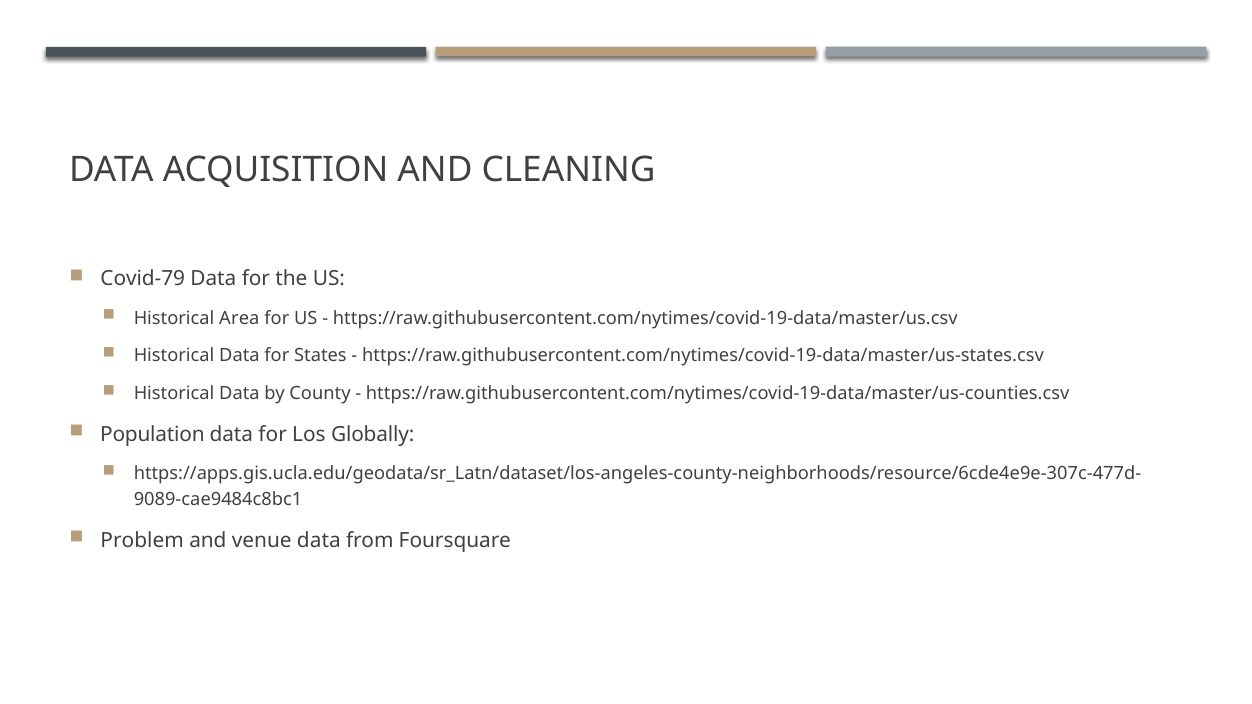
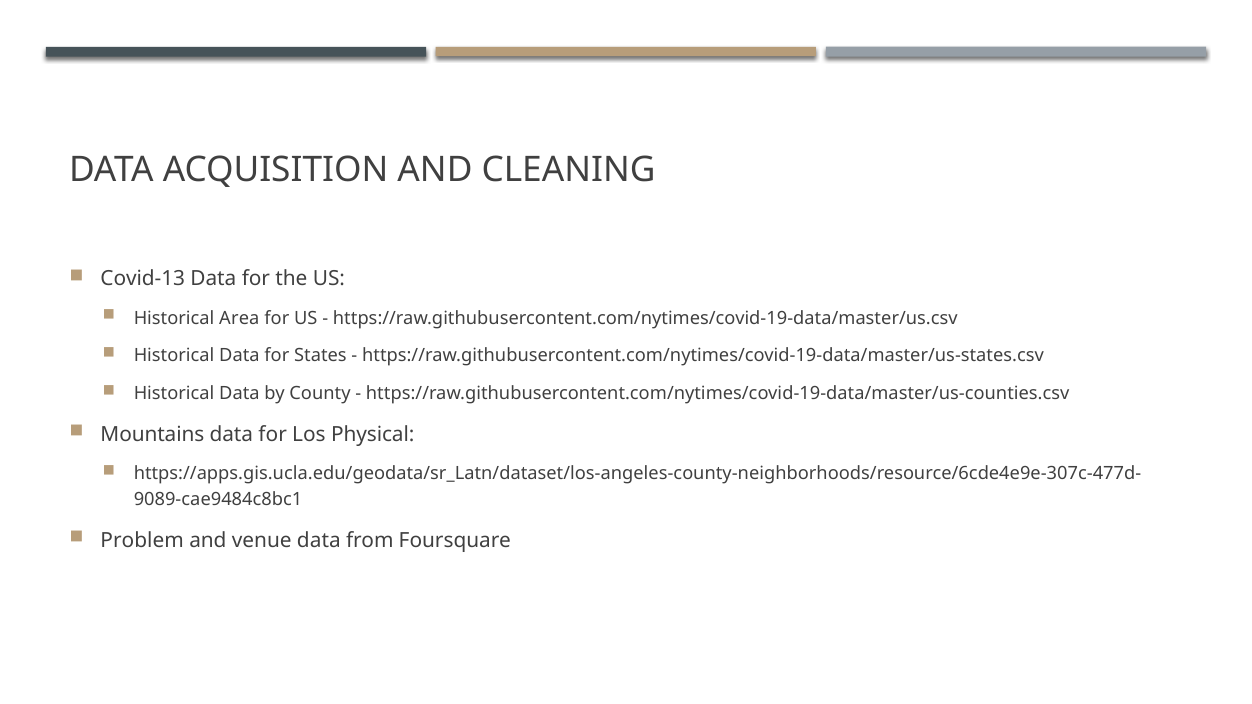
Covid-79: Covid-79 -> Covid-13
Population: Population -> Mountains
Globally: Globally -> Physical
